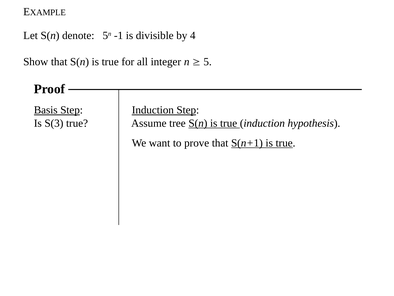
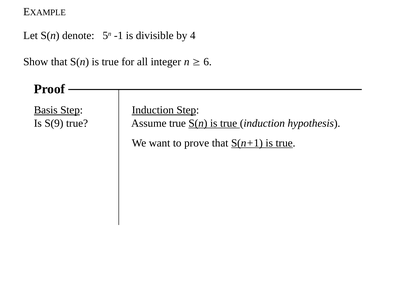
5: 5 -> 6
S(3: S(3 -> S(9
Assume tree: tree -> true
